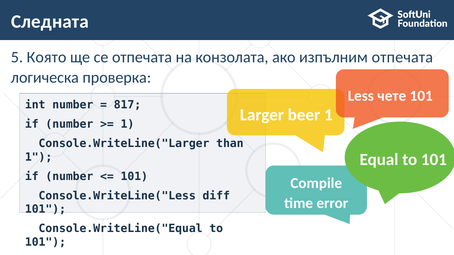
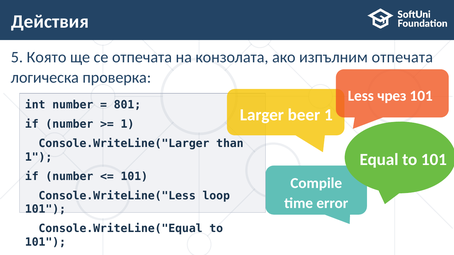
Следната: Следната -> Действия
чете: чете -> чрез
817: 817 -> 801
diff: diff -> loop
